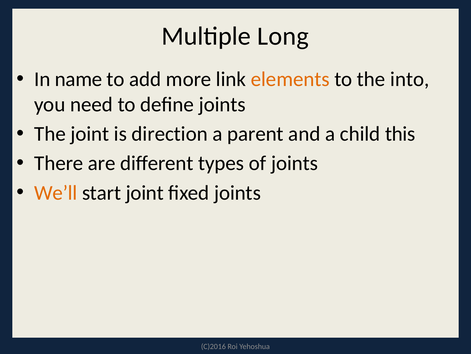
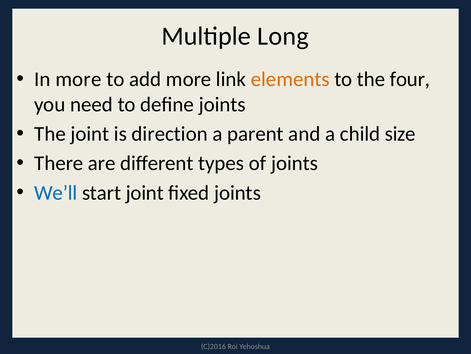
In name: name -> more
into: into -> four
this: this -> size
We’ll colour: orange -> blue
